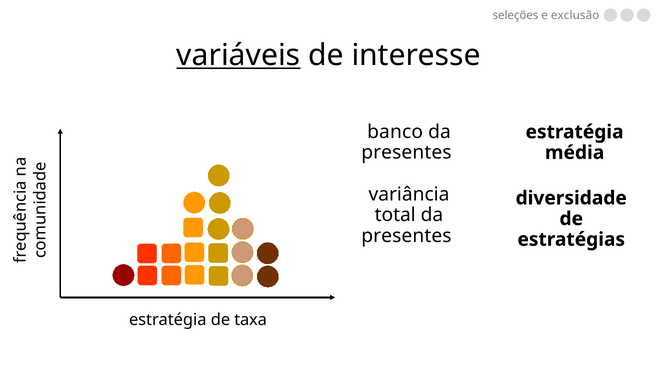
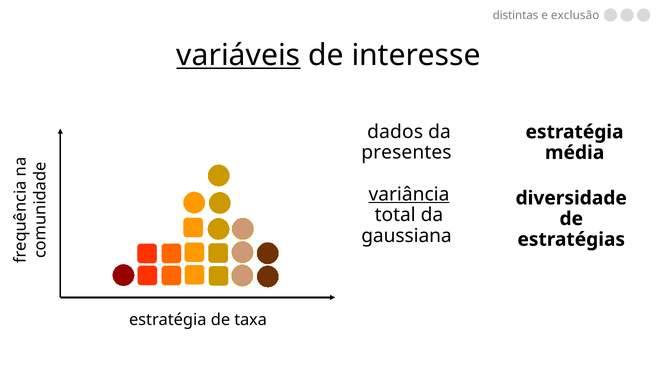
seleções: seleções -> distintas
banco: banco -> dados
variância underline: none -> present
presentes at (406, 236): presentes -> gaussiana
